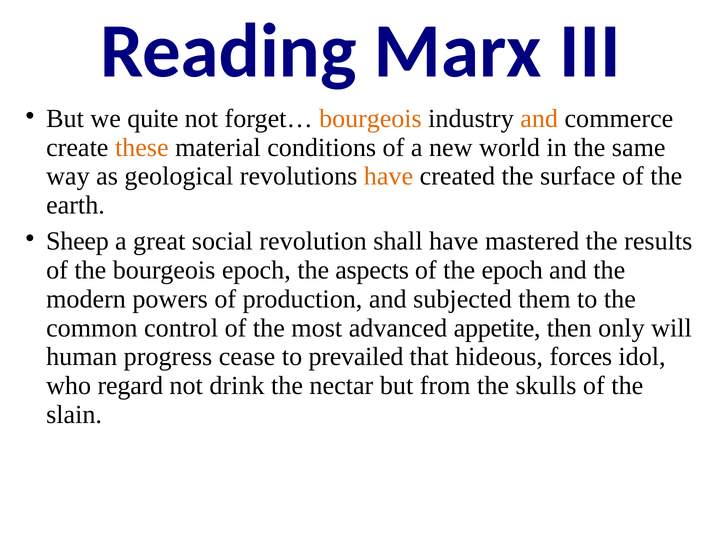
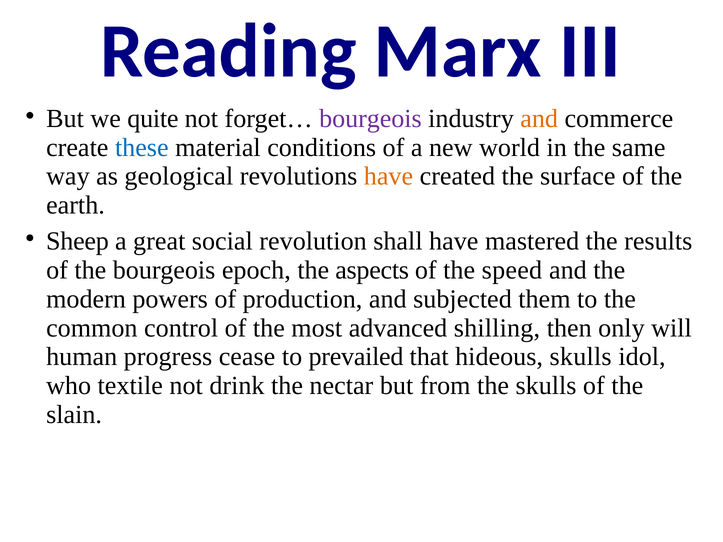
bourgeois at (370, 119) colour: orange -> purple
these colour: orange -> blue
the epoch: epoch -> speed
appetite: appetite -> shilling
hideous forces: forces -> skulls
regard: regard -> textile
